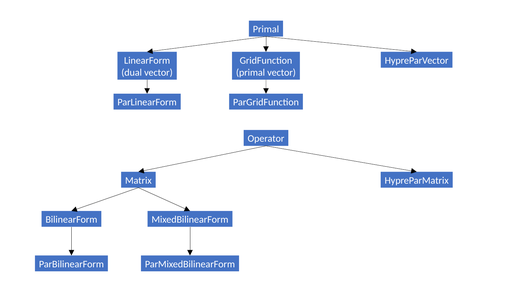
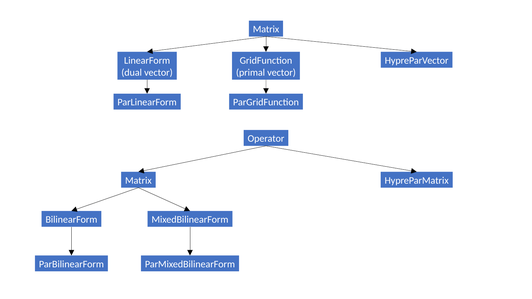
Primal at (266, 29): Primal -> Matrix
